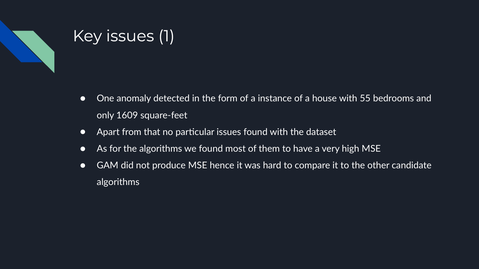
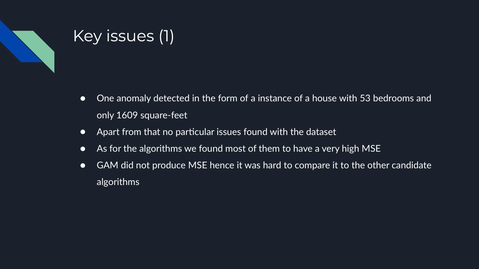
55: 55 -> 53
